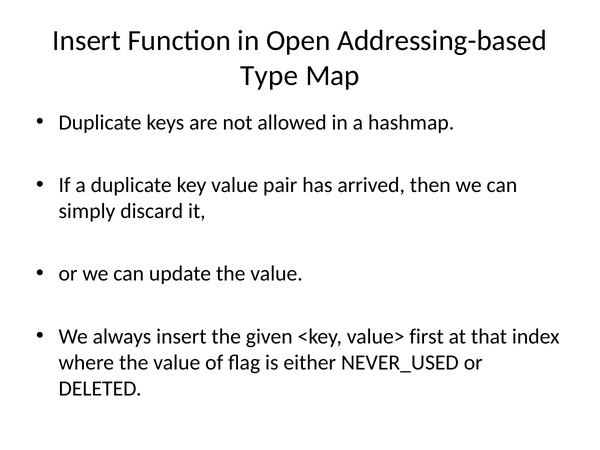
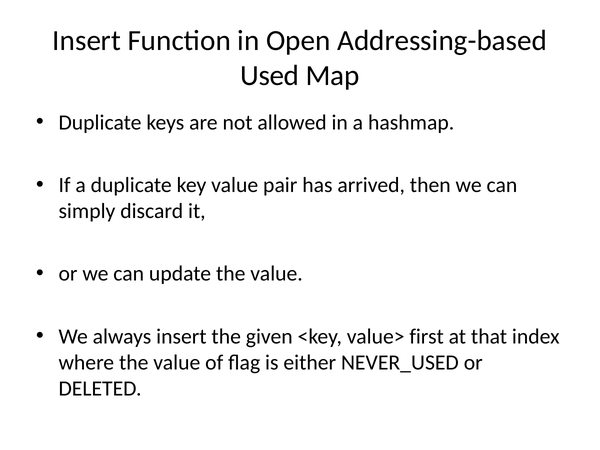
Type: Type -> Used
